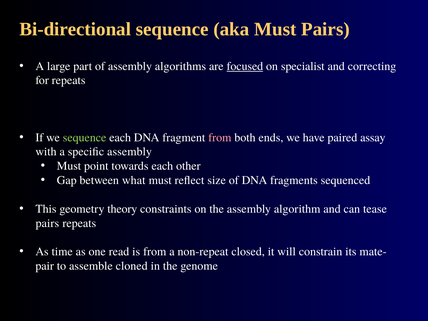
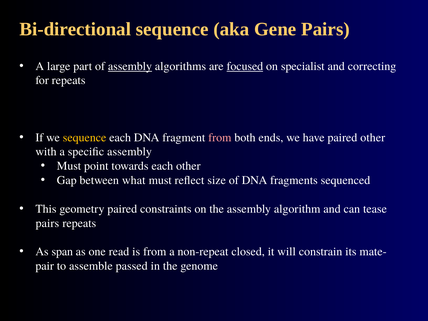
aka Must: Must -> Gene
assembly at (130, 66) underline: none -> present
sequence at (85, 137) colour: light green -> yellow
paired assay: assay -> other
geometry theory: theory -> paired
time: time -> span
cloned: cloned -> passed
